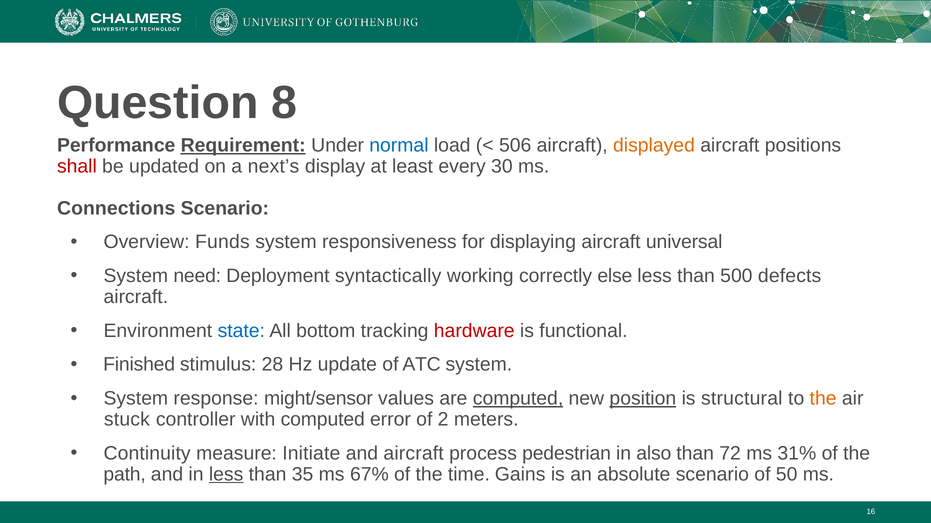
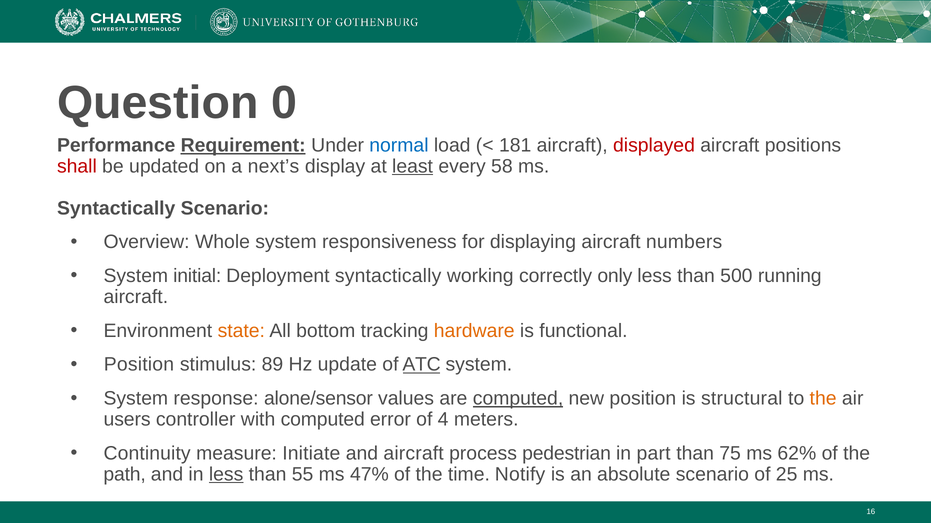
8: 8 -> 0
506: 506 -> 181
displayed colour: orange -> red
least underline: none -> present
30: 30 -> 58
Connections at (116, 208): Connections -> Syntactically
Funds: Funds -> Whole
universal: universal -> numbers
need: need -> initial
else: else -> only
defects: defects -> running
state colour: blue -> orange
hardware colour: red -> orange
Finished at (139, 365): Finished -> Position
28: 28 -> 89
ATC underline: none -> present
might/sensor: might/sensor -> alone/sensor
position at (643, 399) underline: present -> none
stuck: stuck -> users
2: 2 -> 4
also: also -> part
72: 72 -> 75
31%: 31% -> 62%
35: 35 -> 55
67%: 67% -> 47%
Gains: Gains -> Notify
50: 50 -> 25
